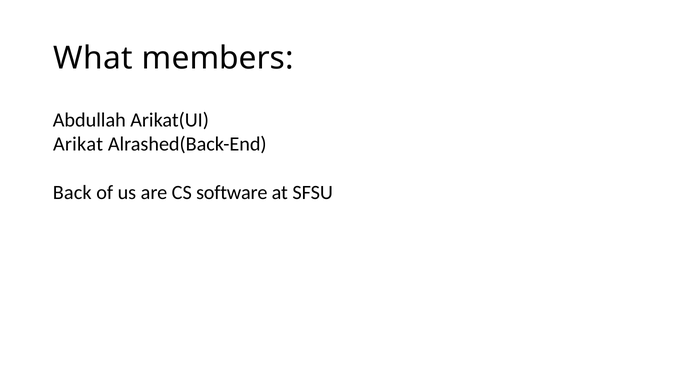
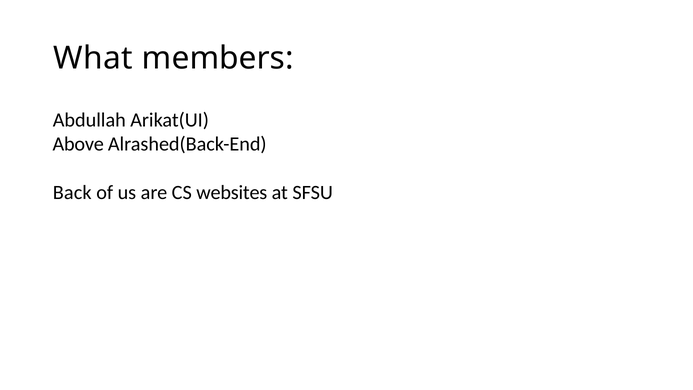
Arikat: Arikat -> Above
software: software -> websites
